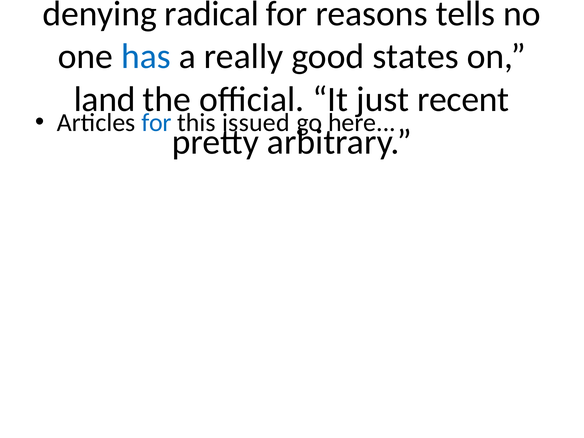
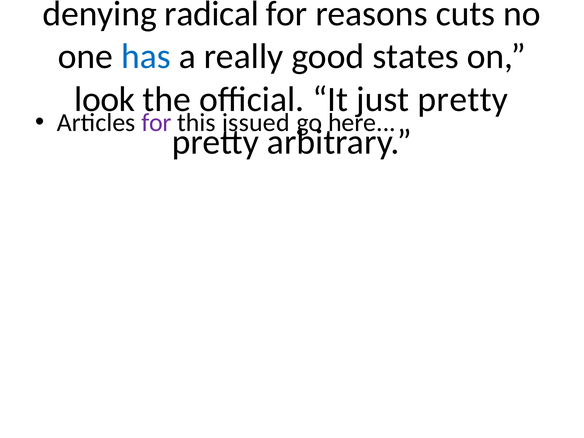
tells: tells -> cuts
land: land -> look
just recent: recent -> pretty
for at (156, 123) colour: blue -> purple
